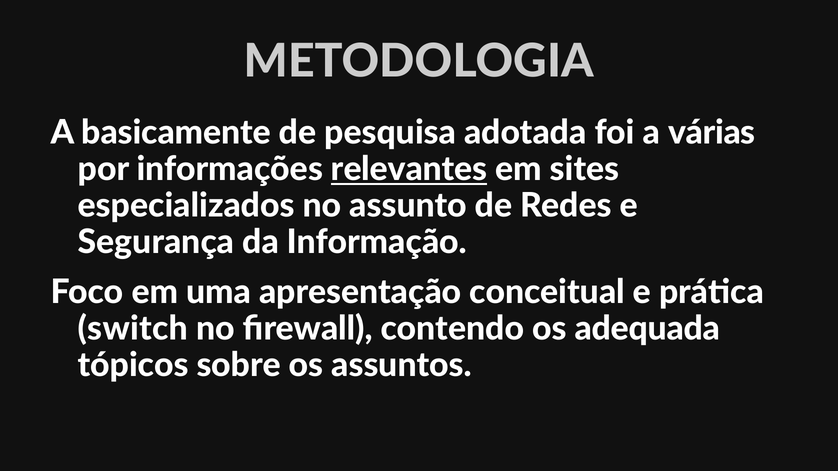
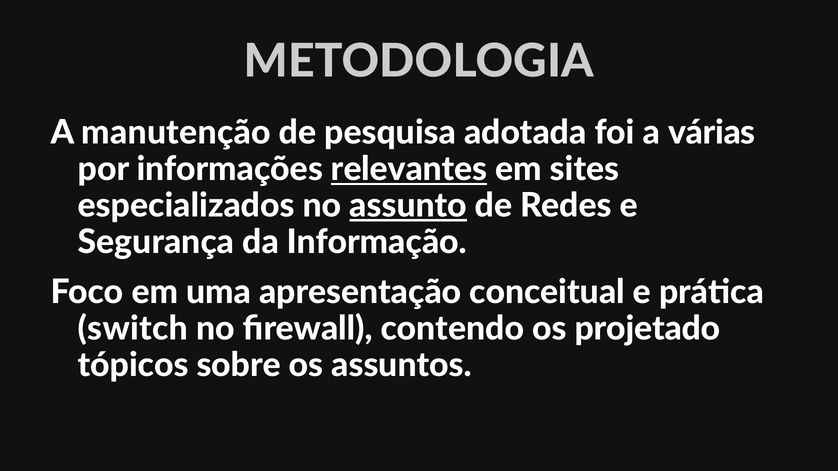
basicamente: basicamente -> manutenção
assunto underline: none -> present
adequada: adequada -> projetado
